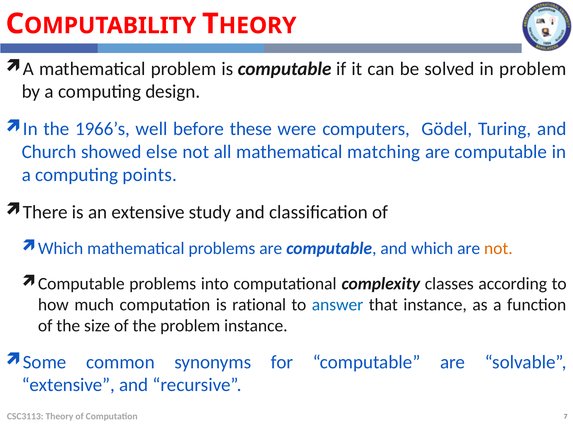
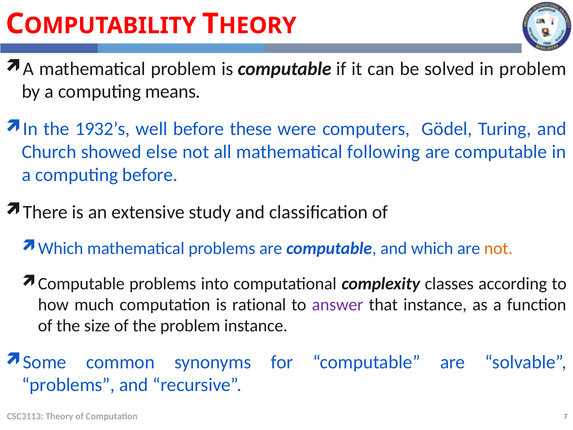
design: design -> means
1966’s: 1966’s -> 1932’s
matching: matching -> following
computing points: points -> before
answer colour: blue -> purple
extensive at (68, 385): extensive -> problems
